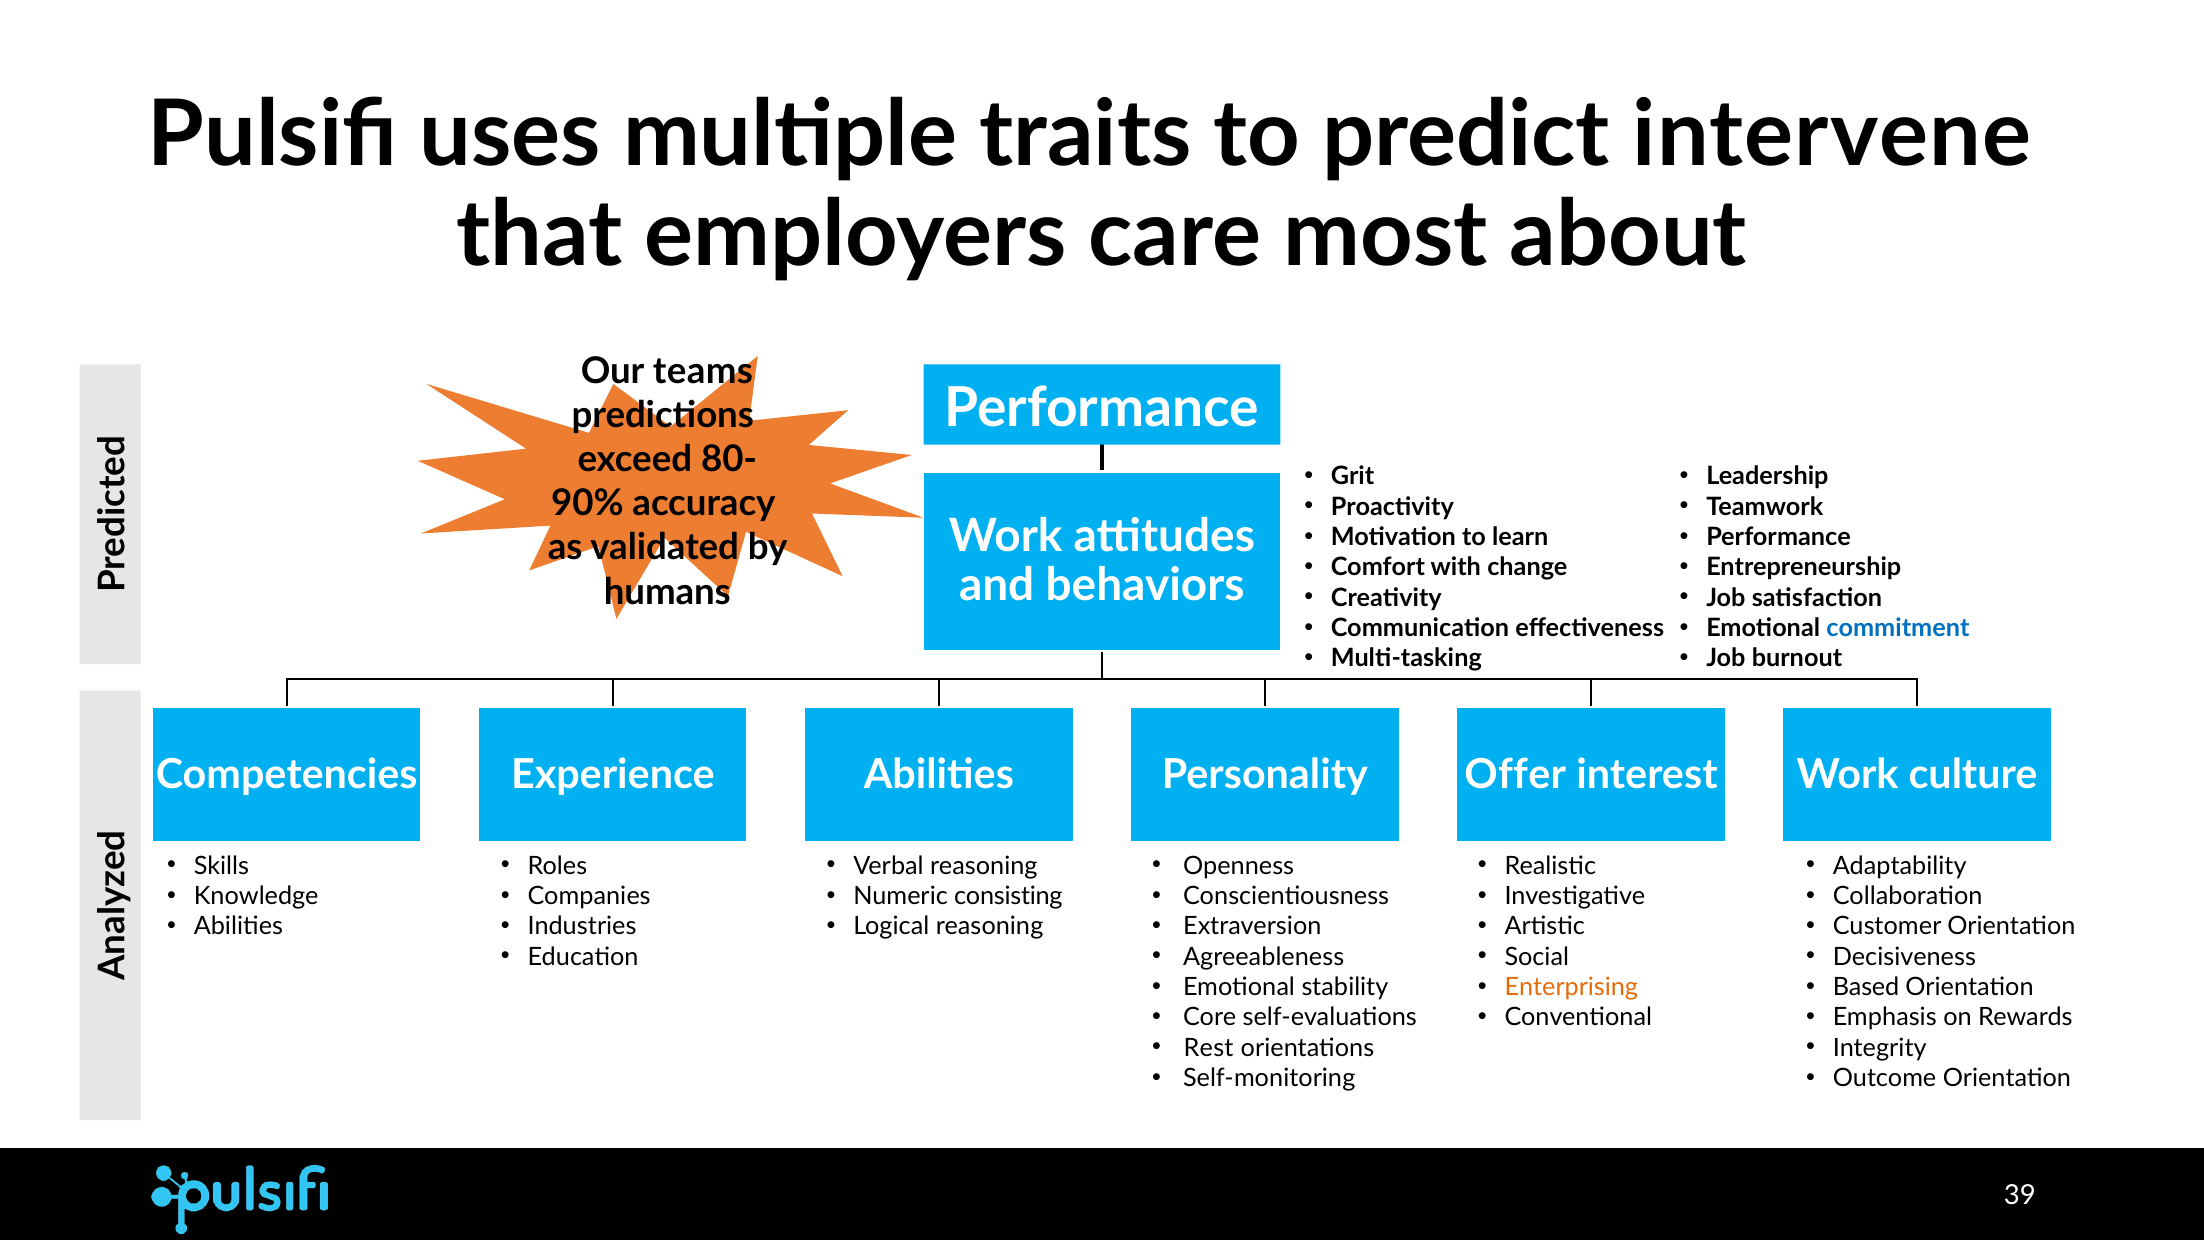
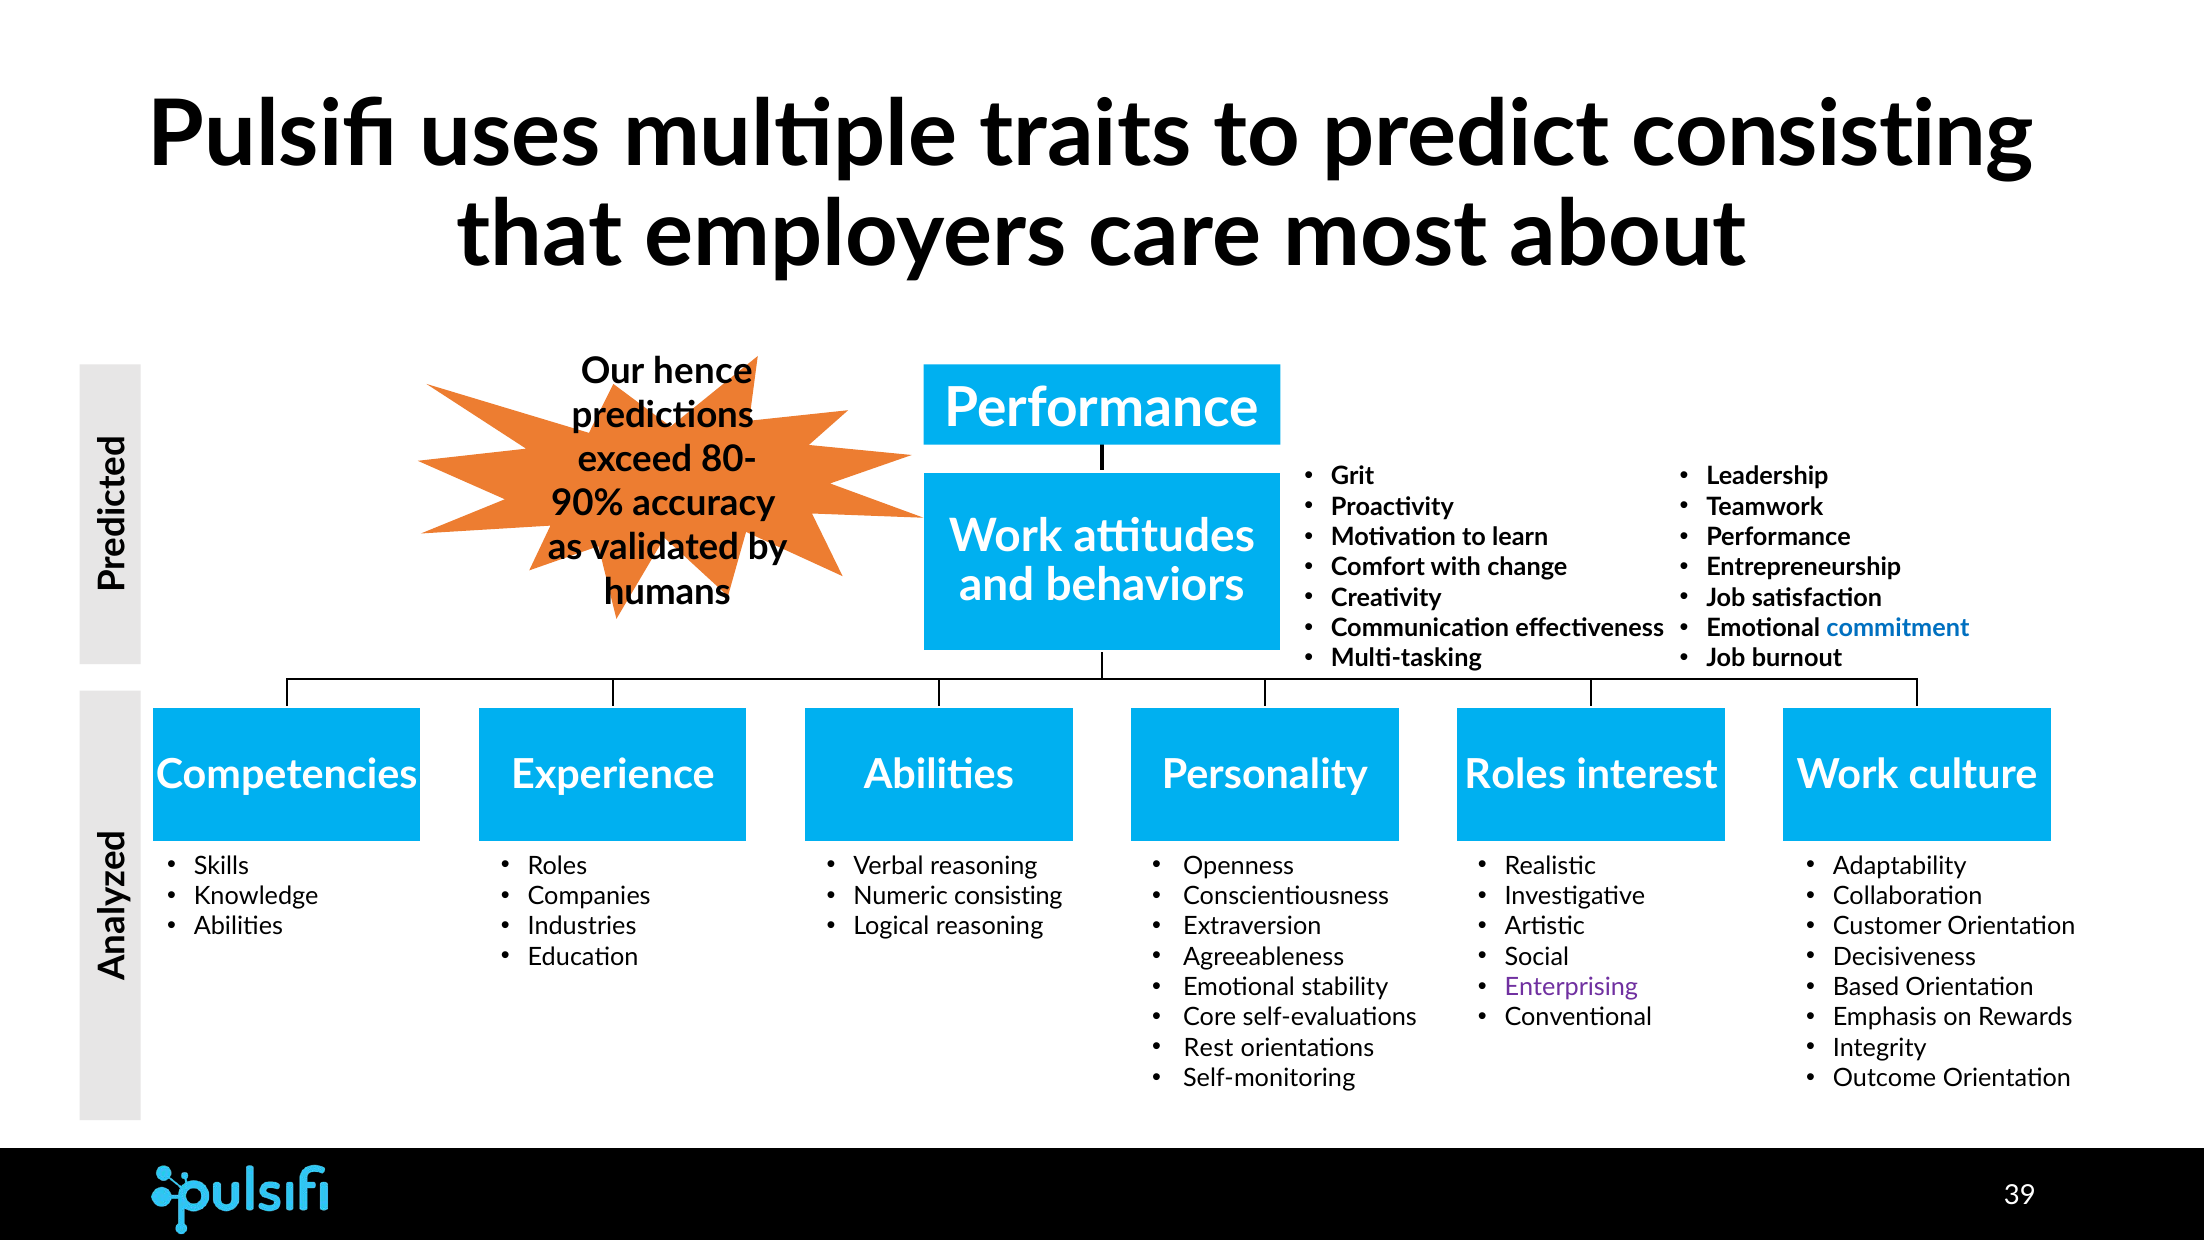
predict intervene: intervene -> consisting
teams: teams -> hence
Personality Offer: Offer -> Roles
Enterprising colour: orange -> purple
